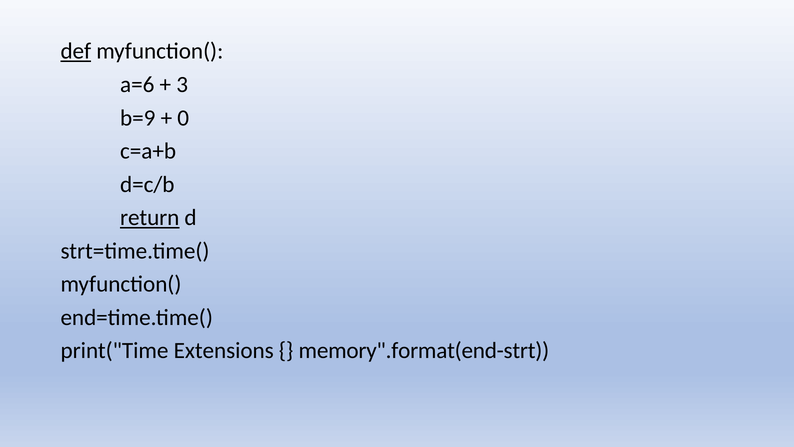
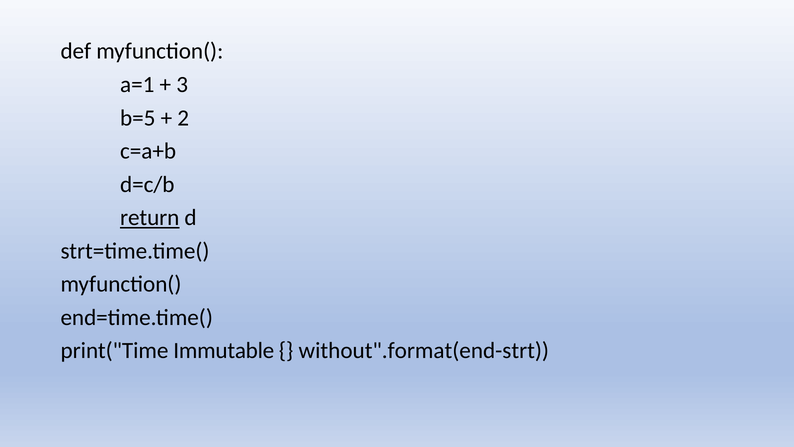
def underline: present -> none
a=6: a=6 -> a=1
b=9: b=9 -> b=5
0: 0 -> 2
Extensions: Extensions -> Immutable
memory".format(end-strt: memory".format(end-strt -> without".format(end-strt
